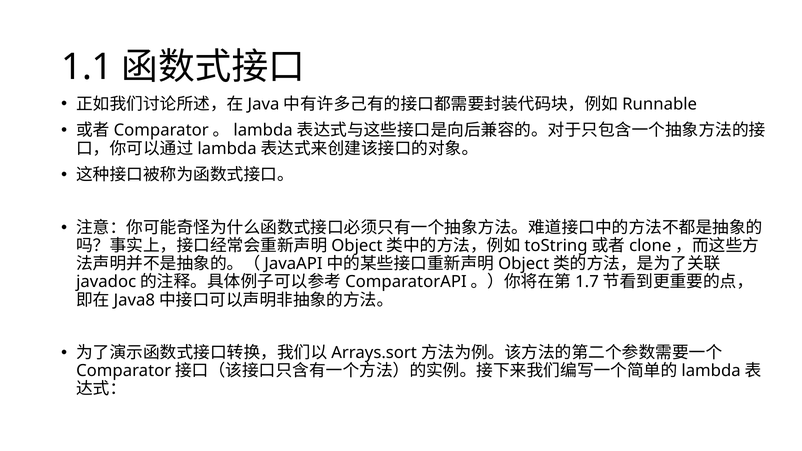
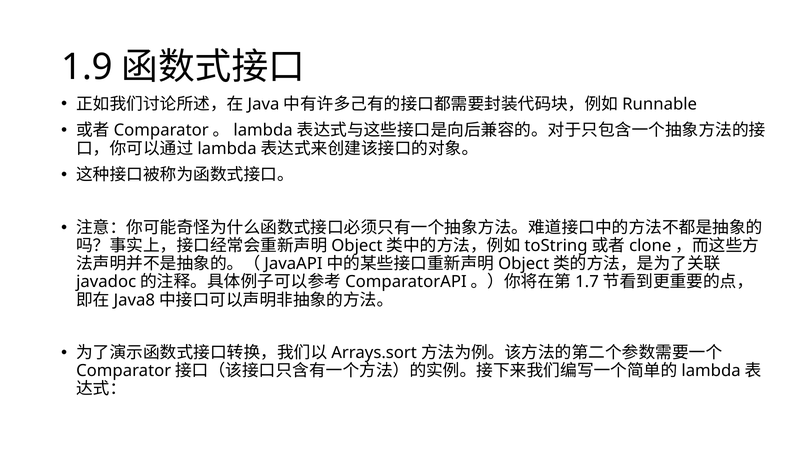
1.1: 1.1 -> 1.9
